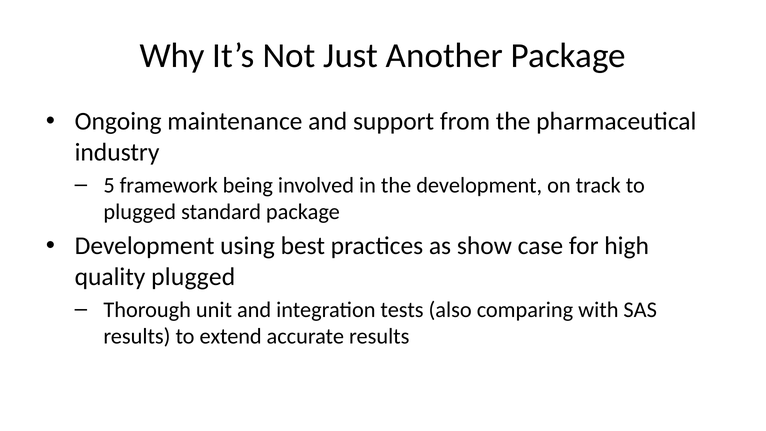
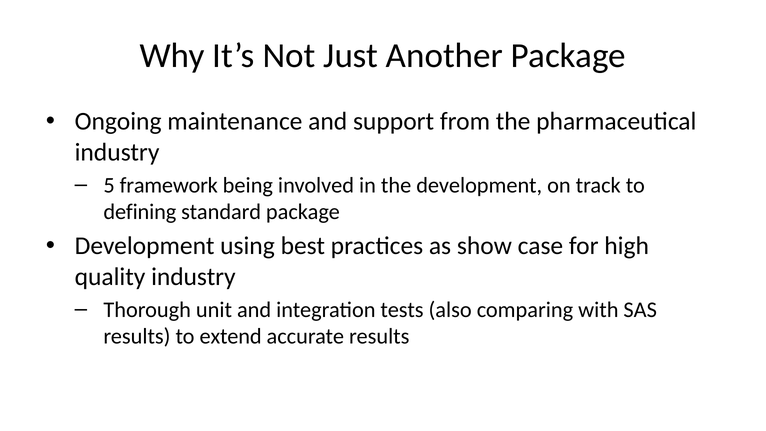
plugged at (140, 212): plugged -> defining
quality plugged: plugged -> industry
